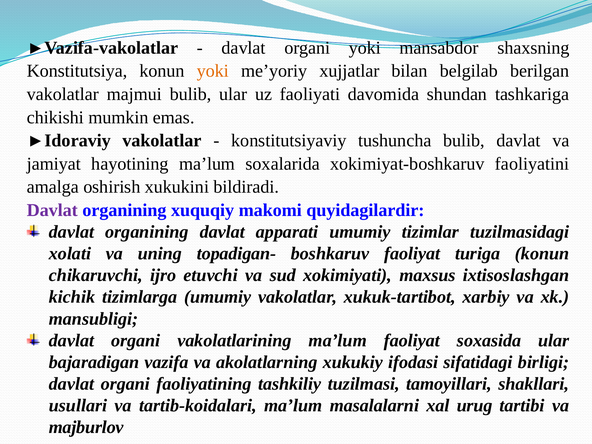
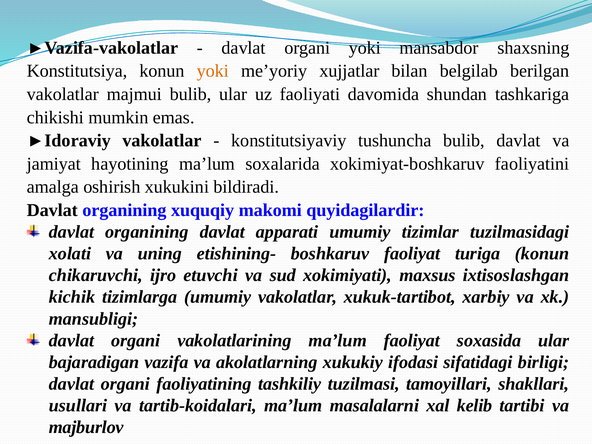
Davlat at (52, 210) colour: purple -> black
topadigan-: topadigan- -> etishining-
urug: urug -> kelib
